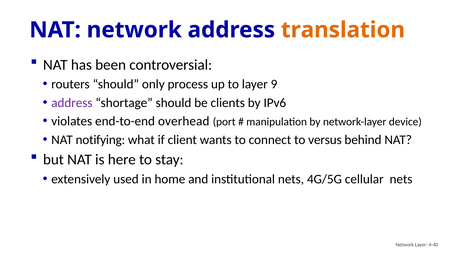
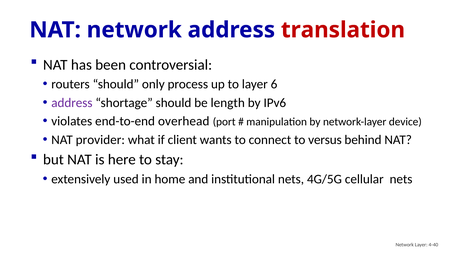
translation colour: orange -> red
9: 9 -> 6
clients: clients -> length
notifying: notifying -> provider
